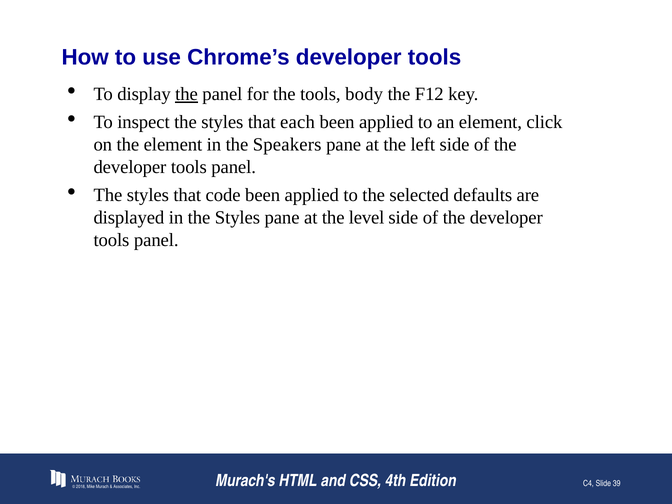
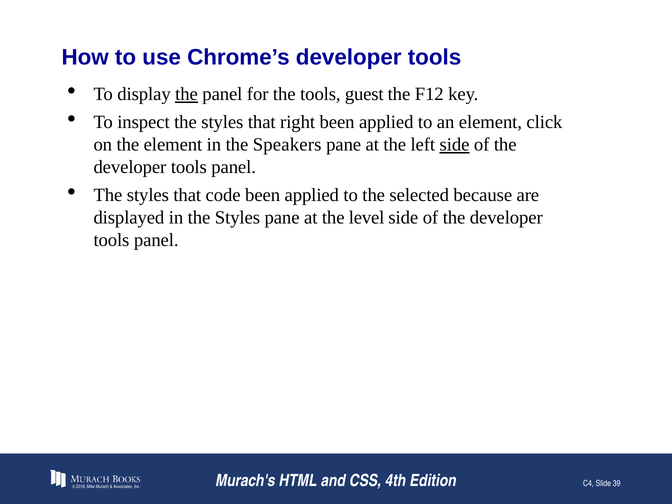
body: body -> guest
each: each -> right
side at (455, 145) underline: none -> present
defaults: defaults -> because
